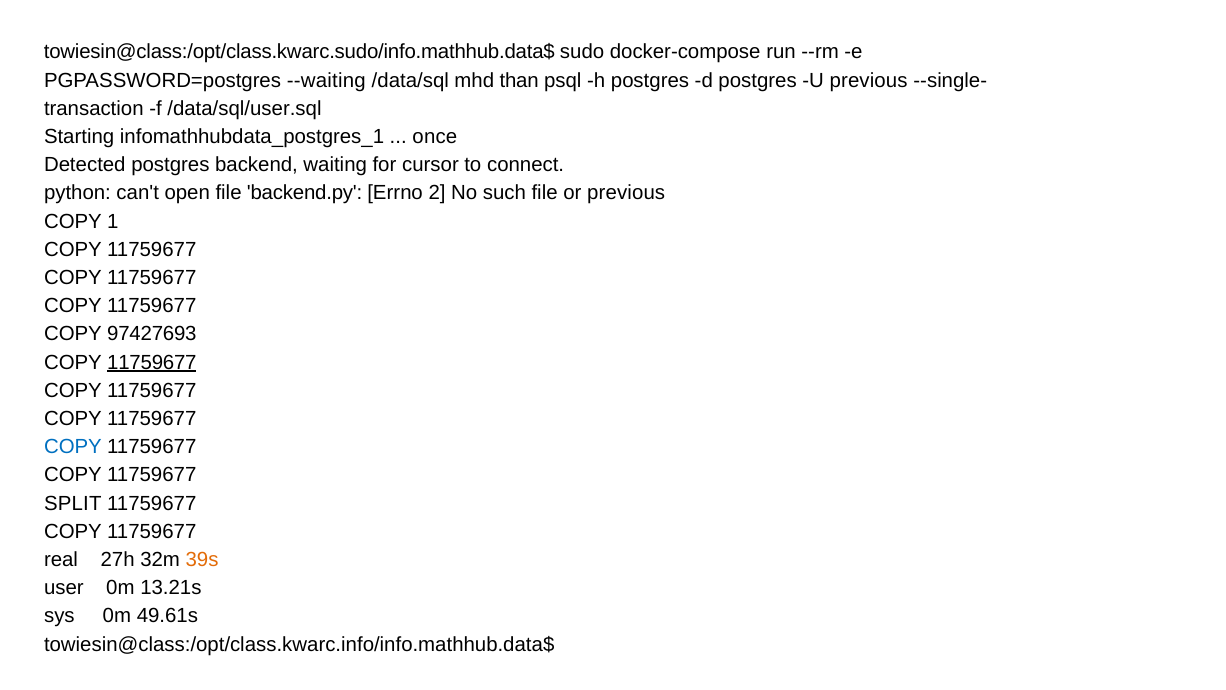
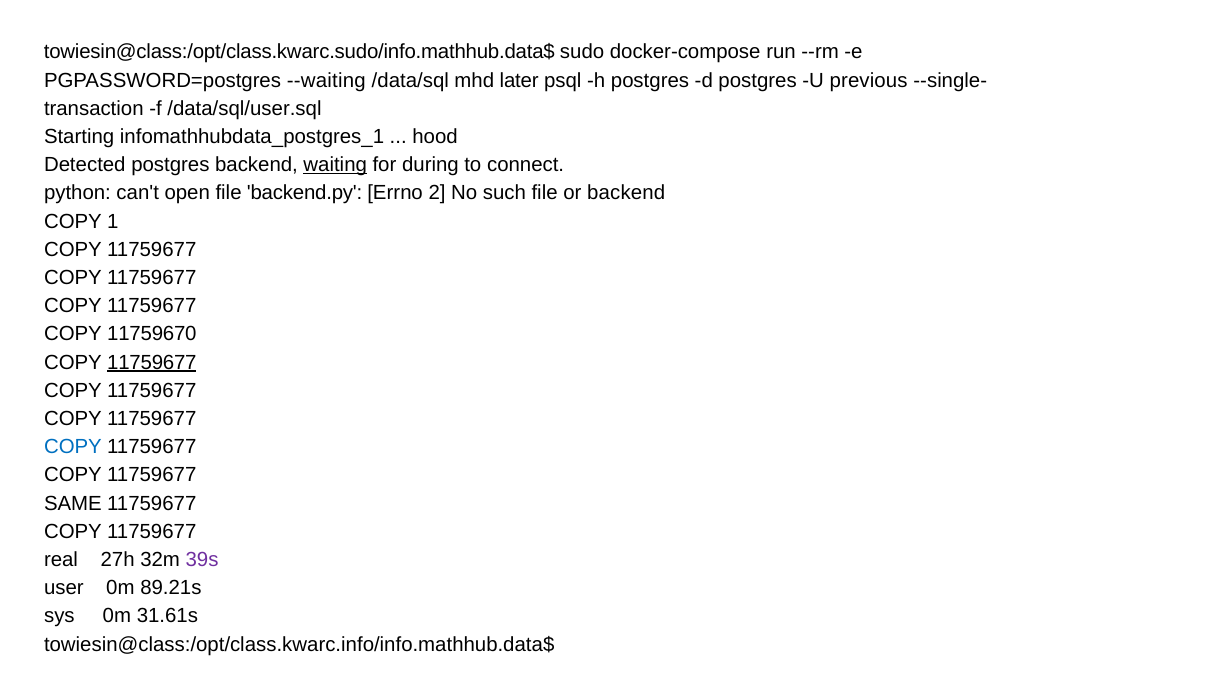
than: than -> later
once: once -> hood
waiting underline: none -> present
cursor: cursor -> during
or previous: previous -> backend
97427693: 97427693 -> 11759670
SPLIT: SPLIT -> SAME
39s colour: orange -> purple
13.21s: 13.21s -> 89.21s
49.61s: 49.61s -> 31.61s
